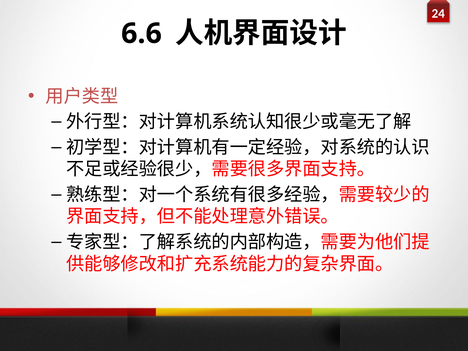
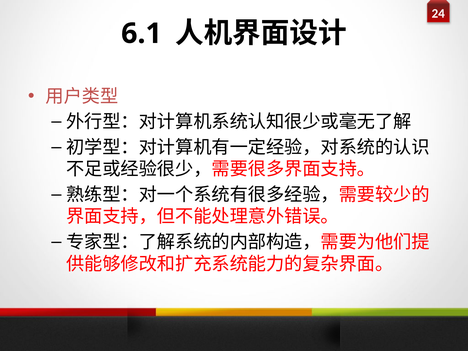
6.6: 6.6 -> 6.1
